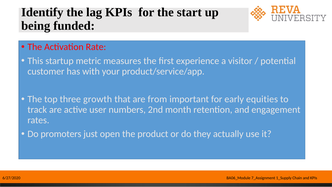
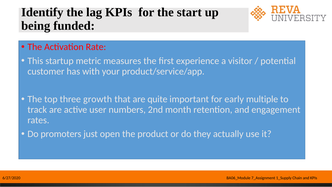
from: from -> quite
equities: equities -> multiple
